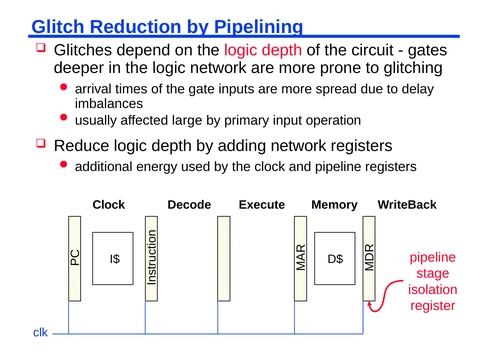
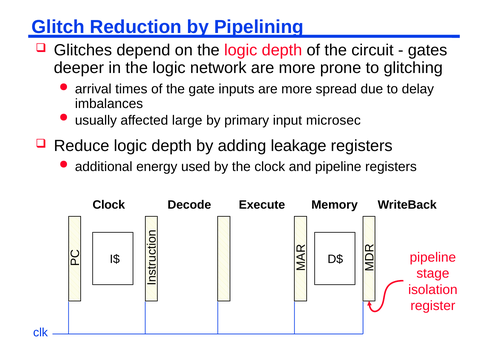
operation: operation -> microsec
adding network: network -> leakage
